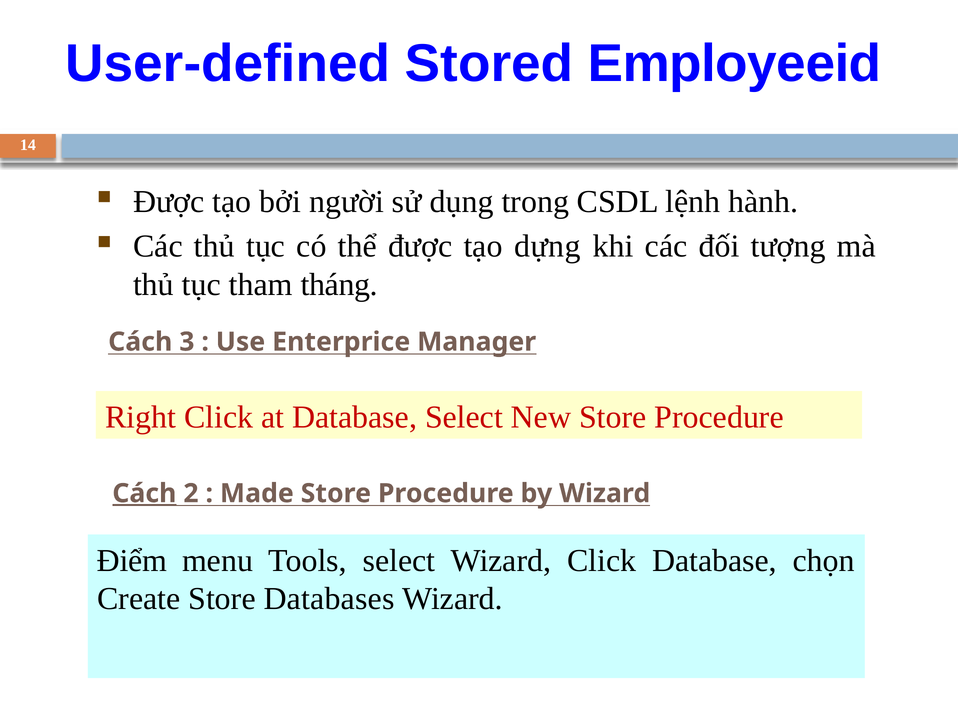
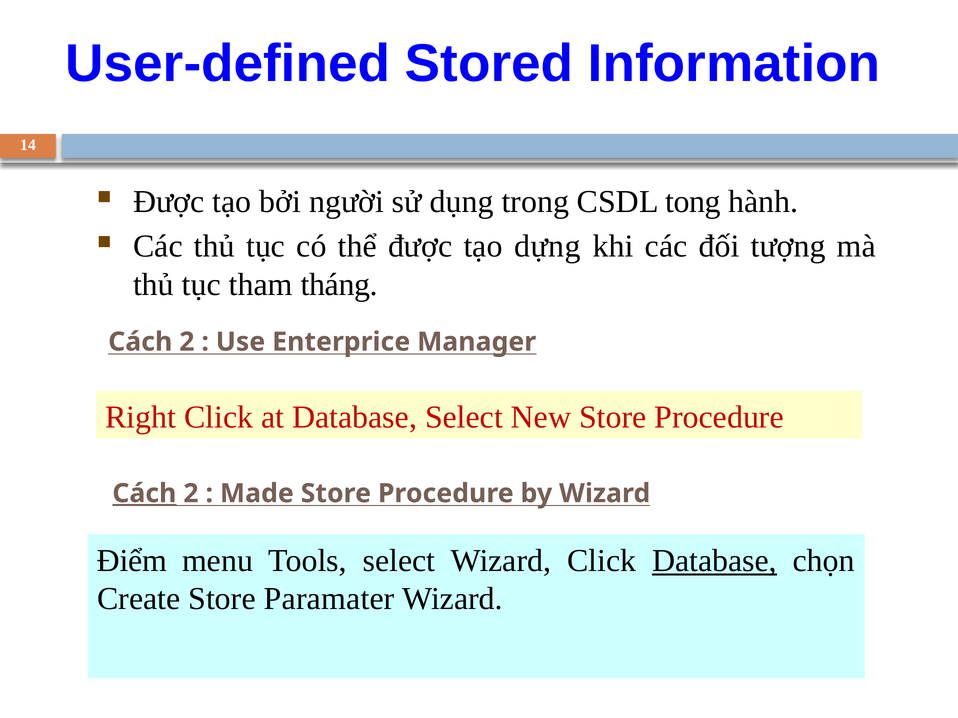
Employeeid: Employeeid -> Information
lệnh: lệnh -> tong
3 at (187, 342): 3 -> 2
Database at (714, 561) underline: none -> present
Databases: Databases -> Paramater
